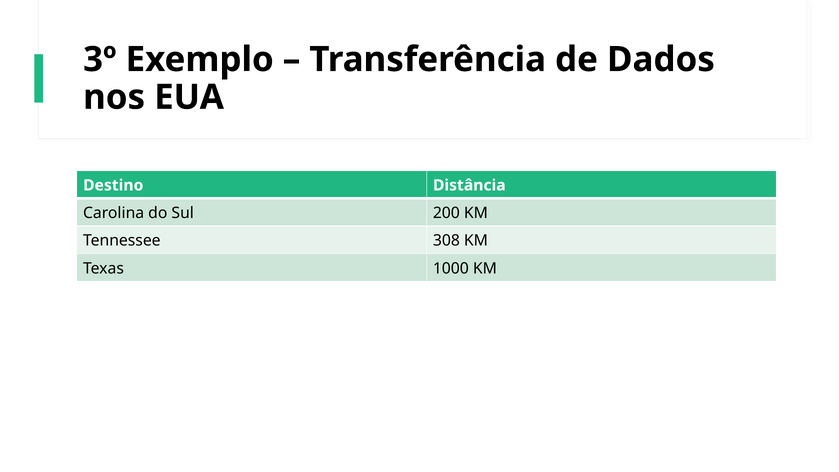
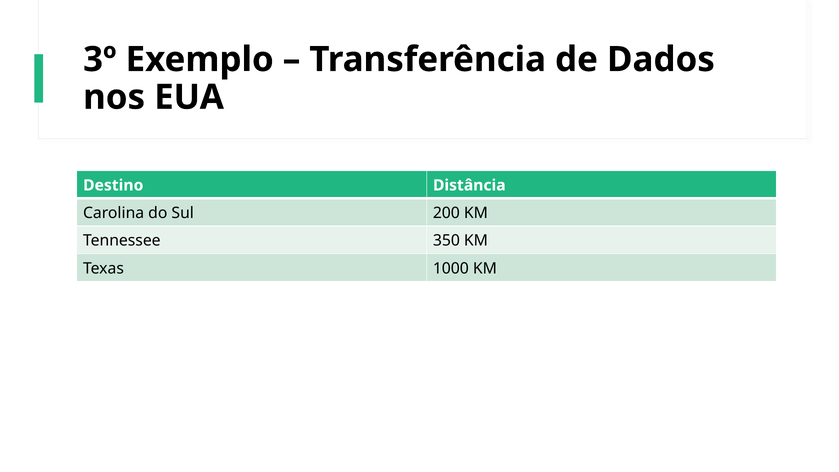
308: 308 -> 350
